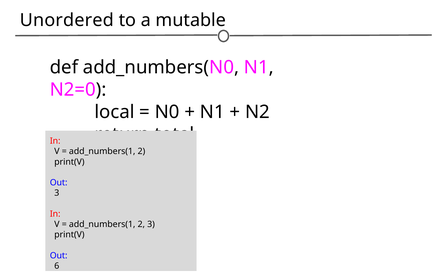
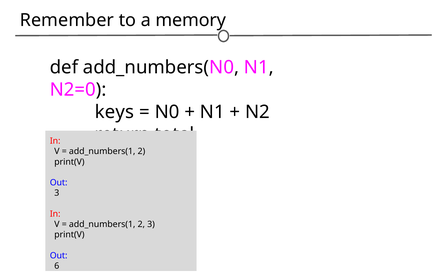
Unordered: Unordered -> Remember
mutable: mutable -> memory
local: local -> keys
